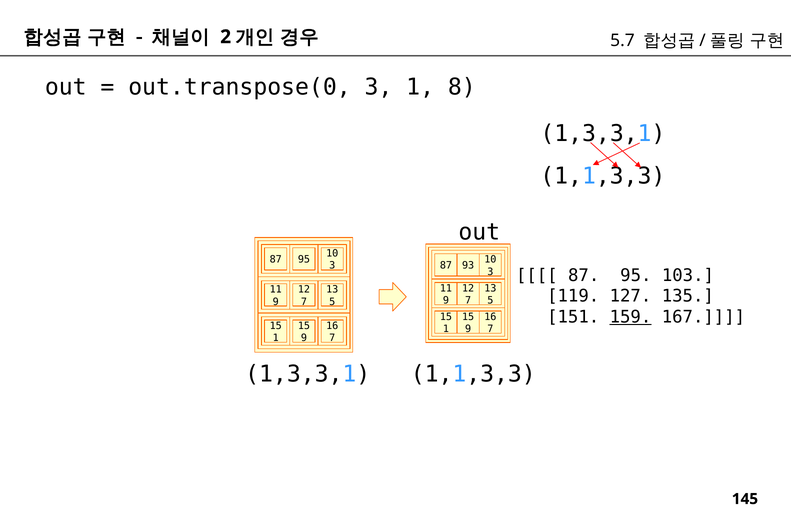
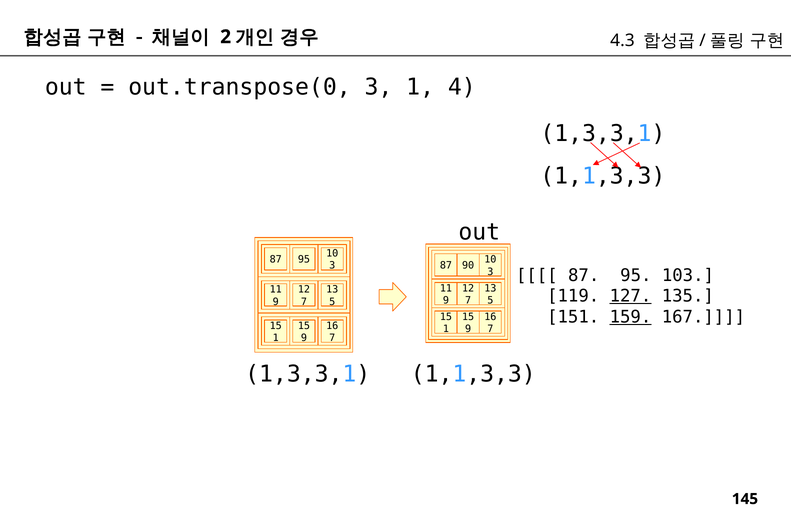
5.7: 5.7 -> 4.3
8: 8 -> 4
93: 93 -> 90
127 underline: none -> present
